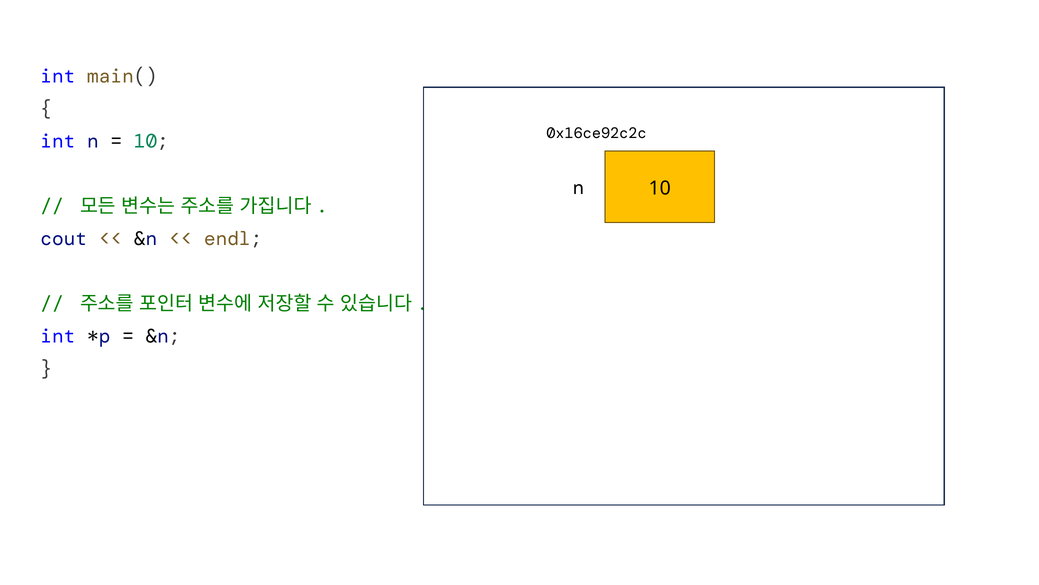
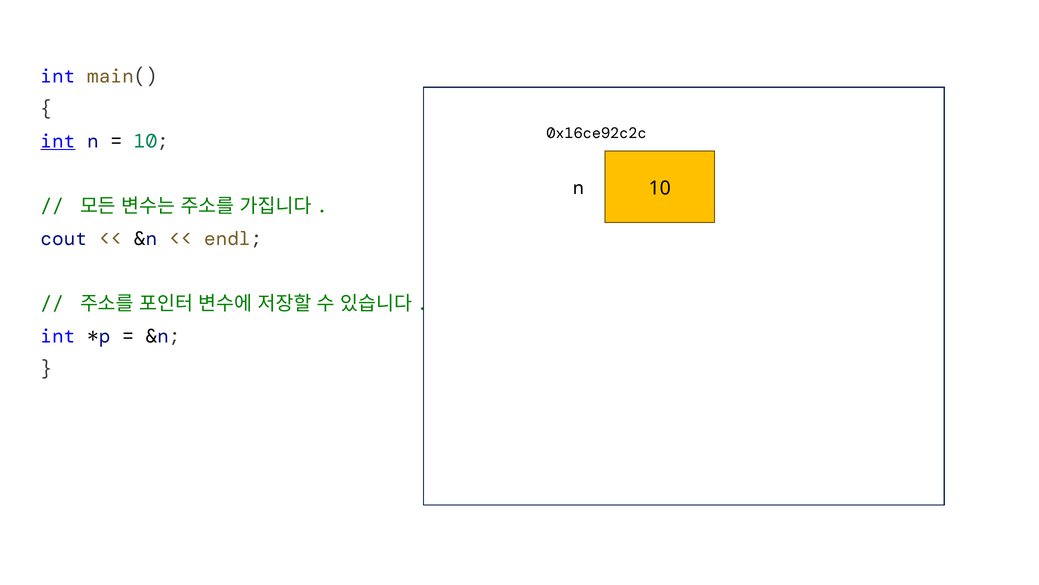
int at (58, 141) underline: none -> present
